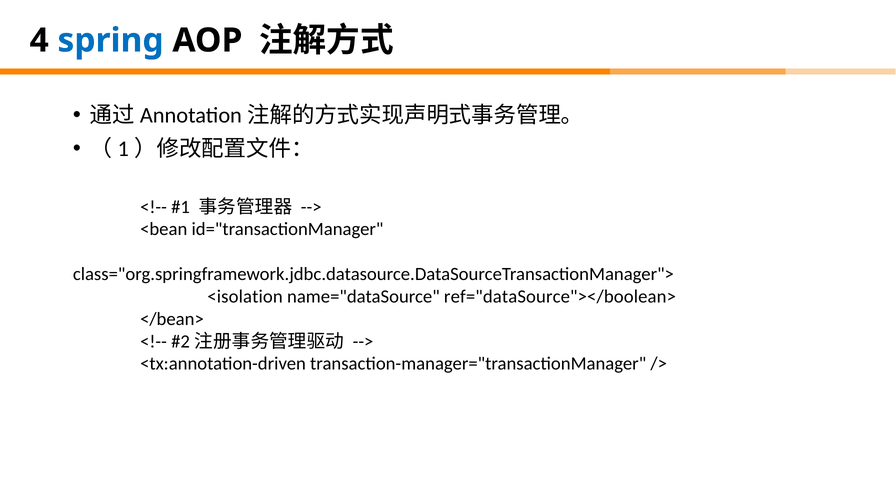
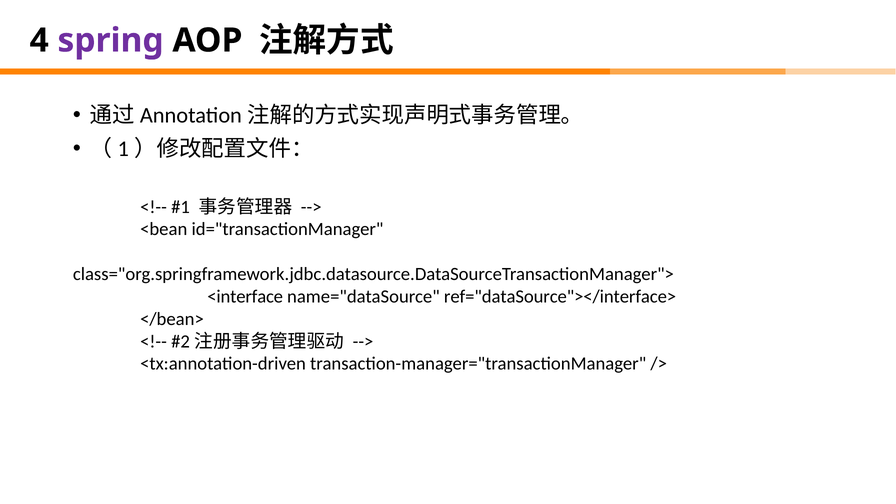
spring colour: blue -> purple
<isolation: <isolation -> <interface
ref="dataSource"></boolean>: ref="dataSource"></boolean> -> ref="dataSource"></interface>
